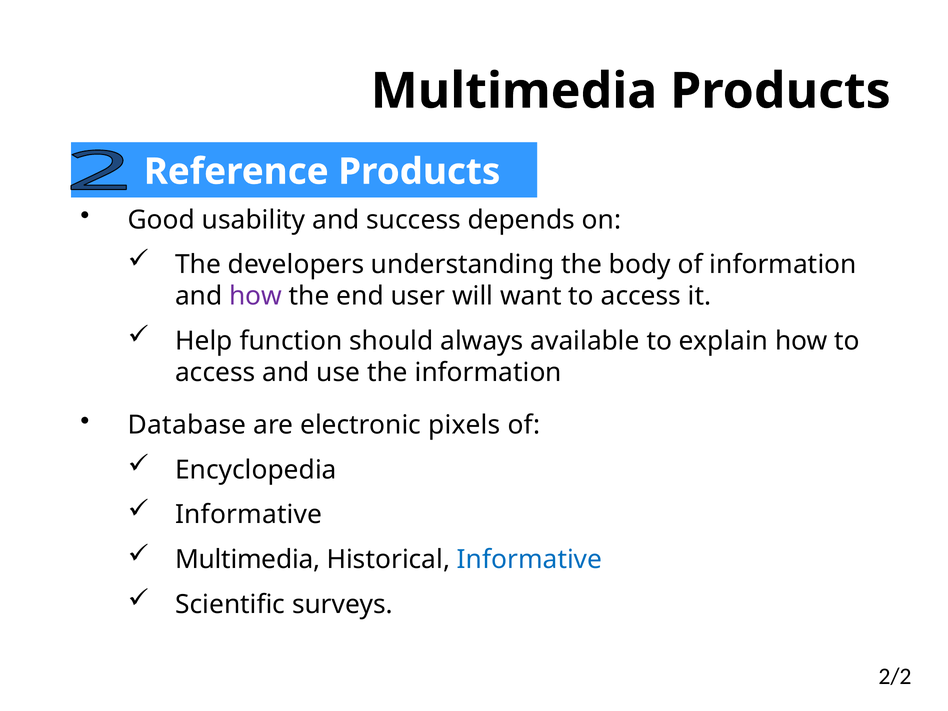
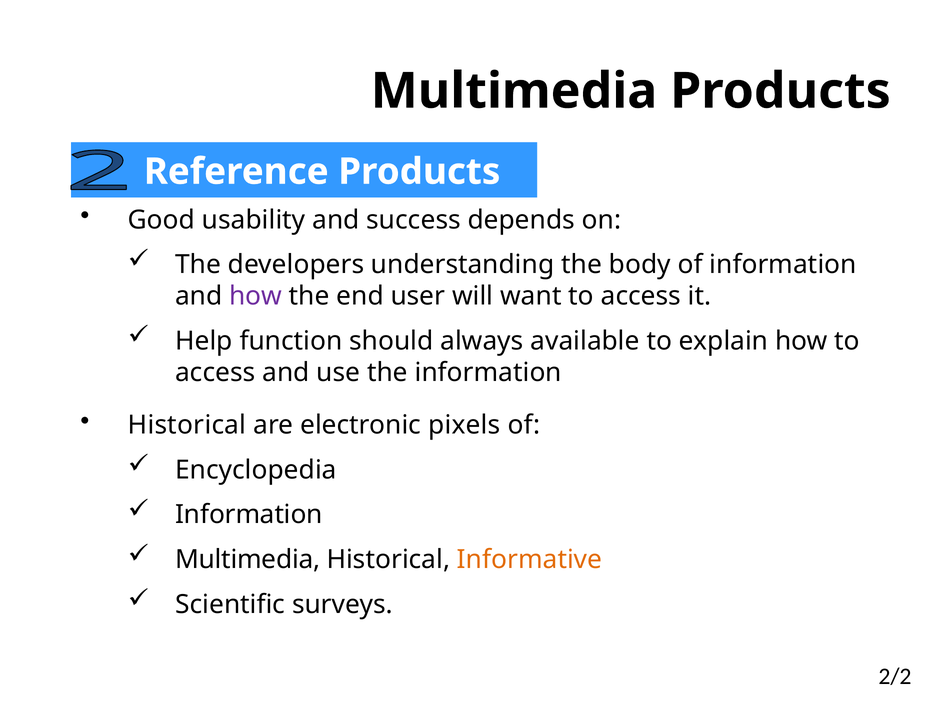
Database at (187, 425): Database -> Historical
Informative at (249, 515): Informative -> Information
Informative at (530, 560) colour: blue -> orange
